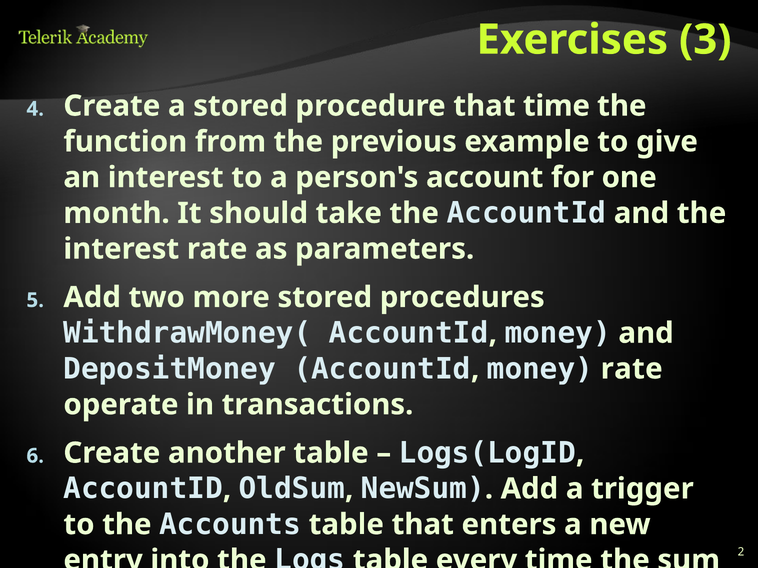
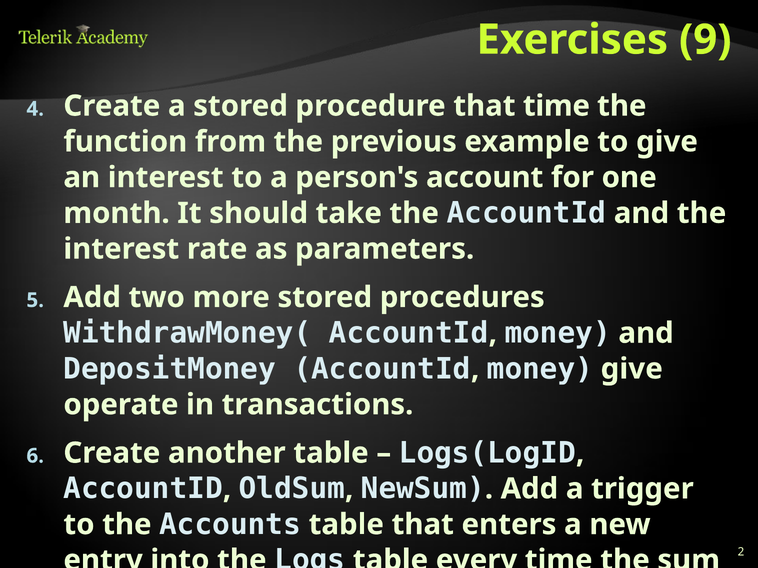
3: 3 -> 9
money rate: rate -> give
